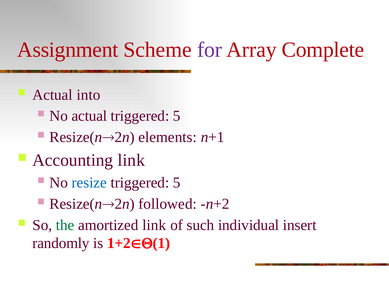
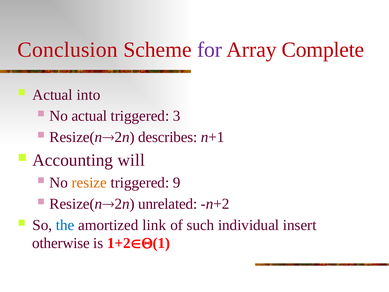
Assignment: Assignment -> Conclusion
5 at (177, 116): 5 -> 3
elements: elements -> describes
Accounting link: link -> will
resize colour: blue -> orange
5 at (177, 182): 5 -> 9
followed: followed -> unrelated
the colour: green -> blue
randomly: randomly -> otherwise
